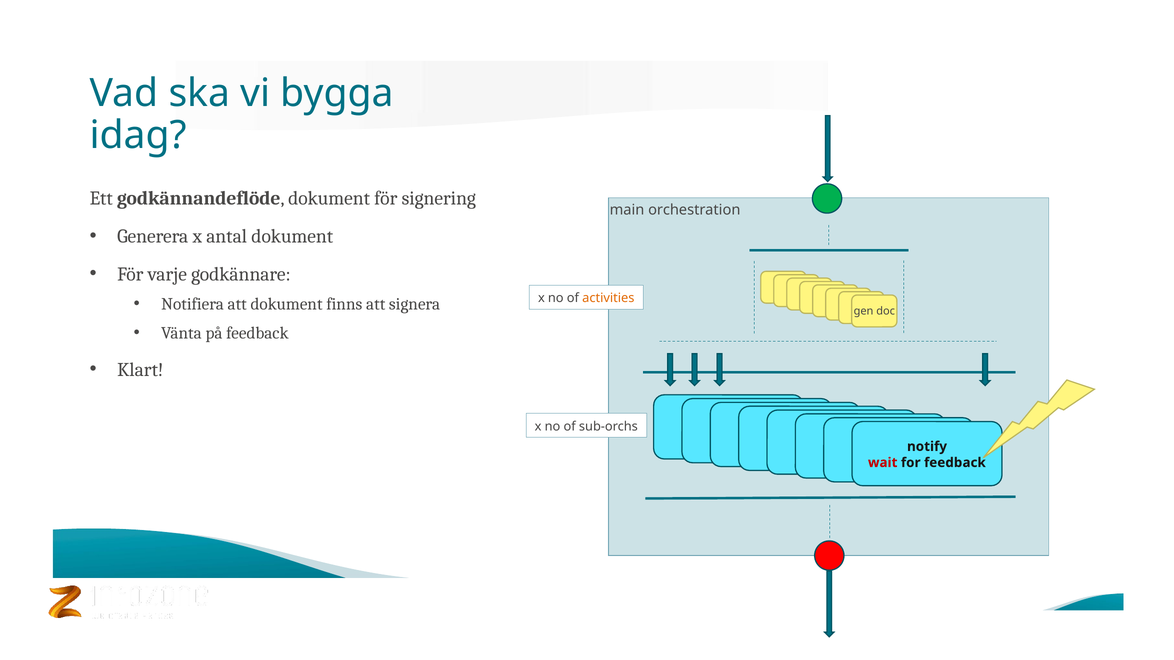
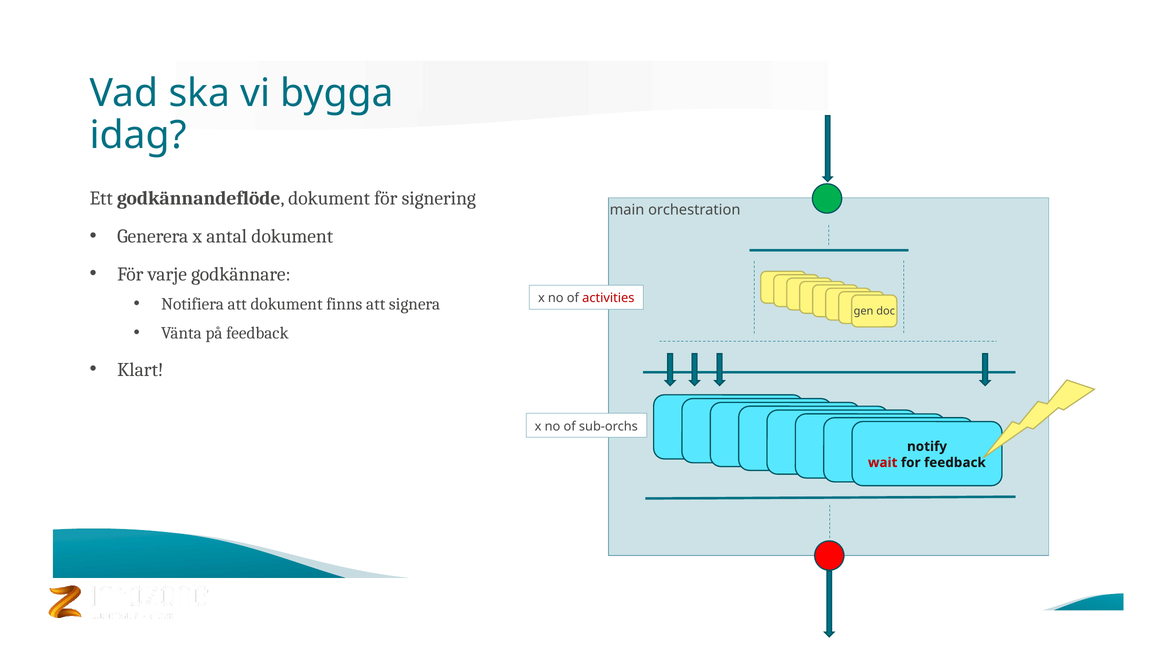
activities colour: orange -> red
